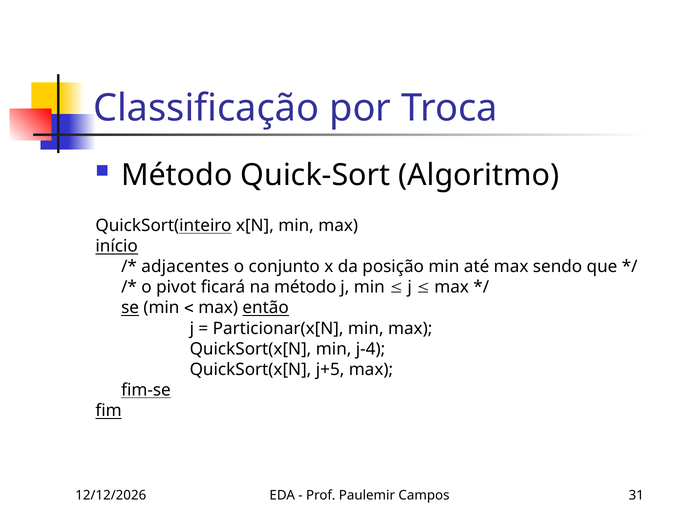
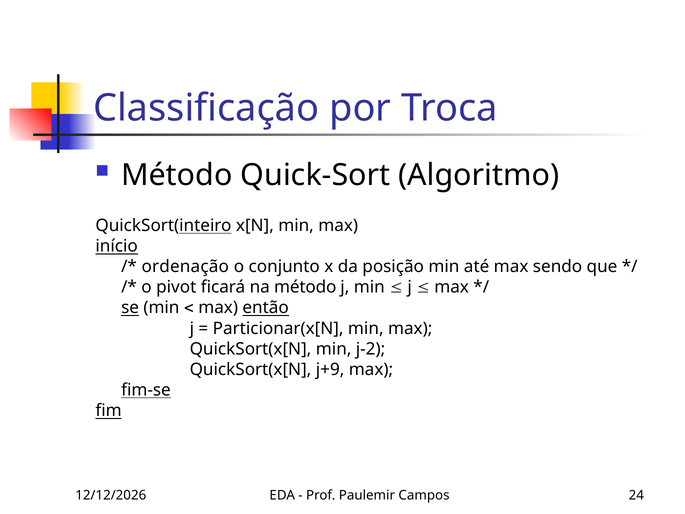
adjacentes: adjacentes -> ordenação
j-4: j-4 -> j-2
j+5: j+5 -> j+9
31: 31 -> 24
